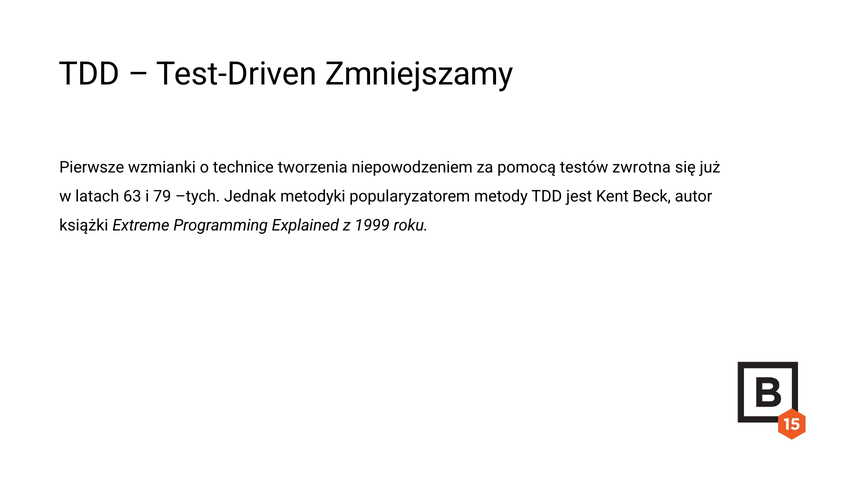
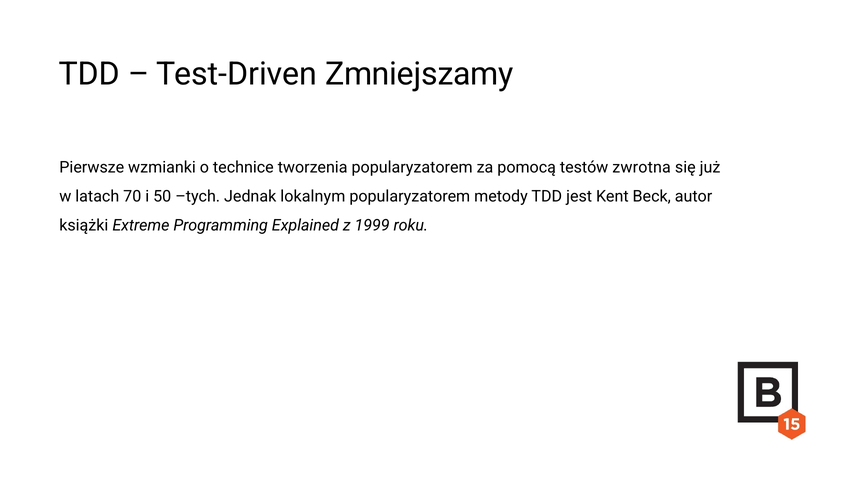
tworzenia niepowodzeniem: niepowodzeniem -> popularyzatorem
63: 63 -> 70
79: 79 -> 50
metodyki: metodyki -> lokalnym
